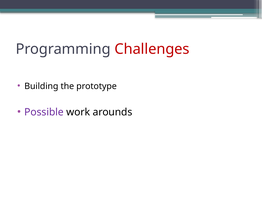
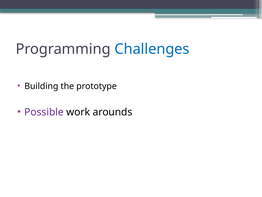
Challenges colour: red -> blue
